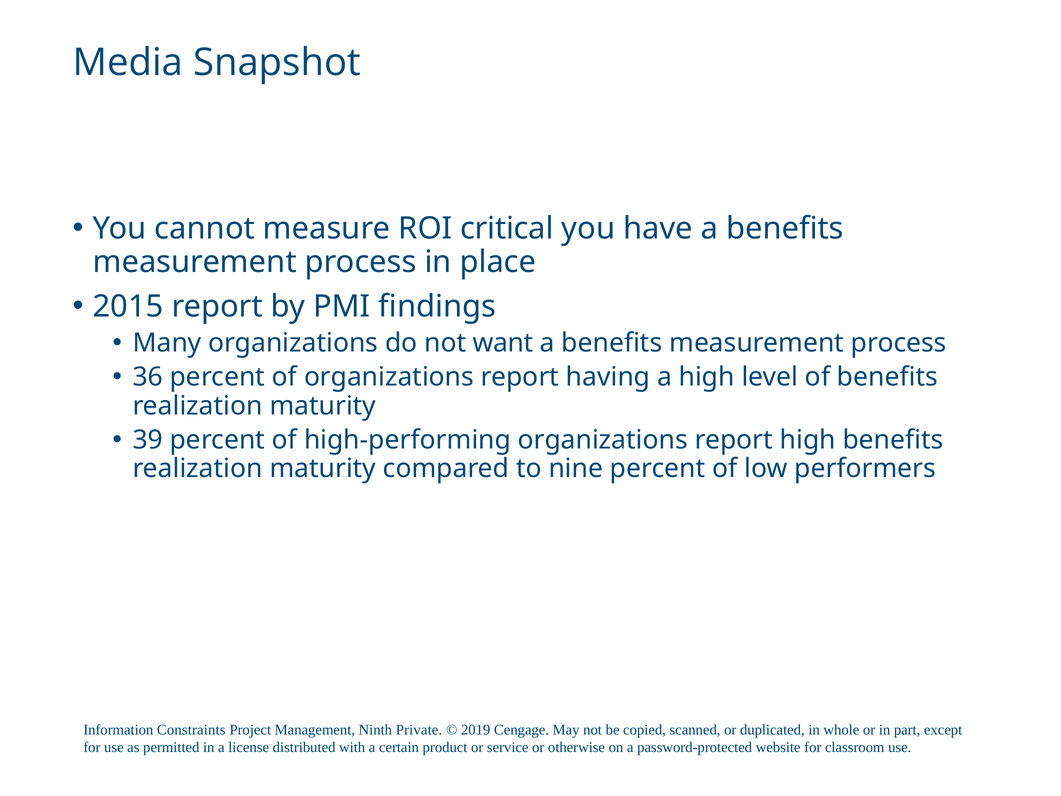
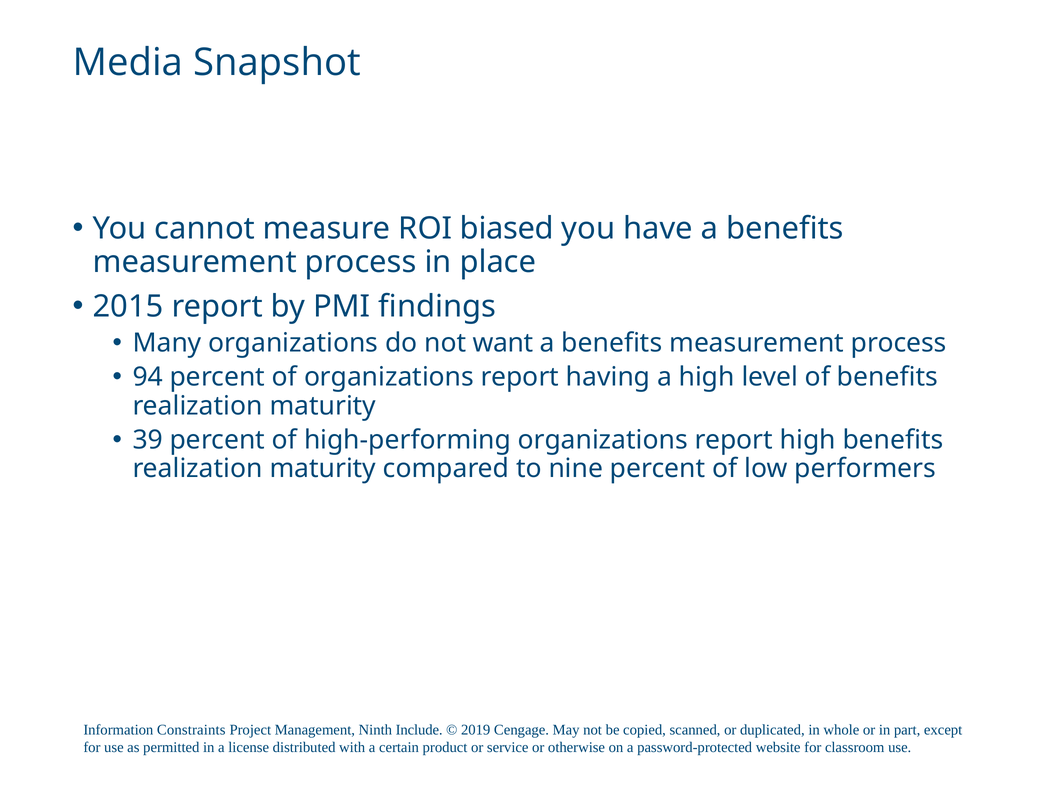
critical: critical -> biased
36: 36 -> 94
Private: Private -> Include
